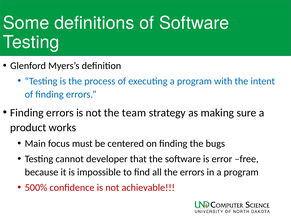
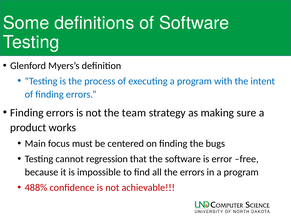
developer: developer -> regression
500%: 500% -> 488%
